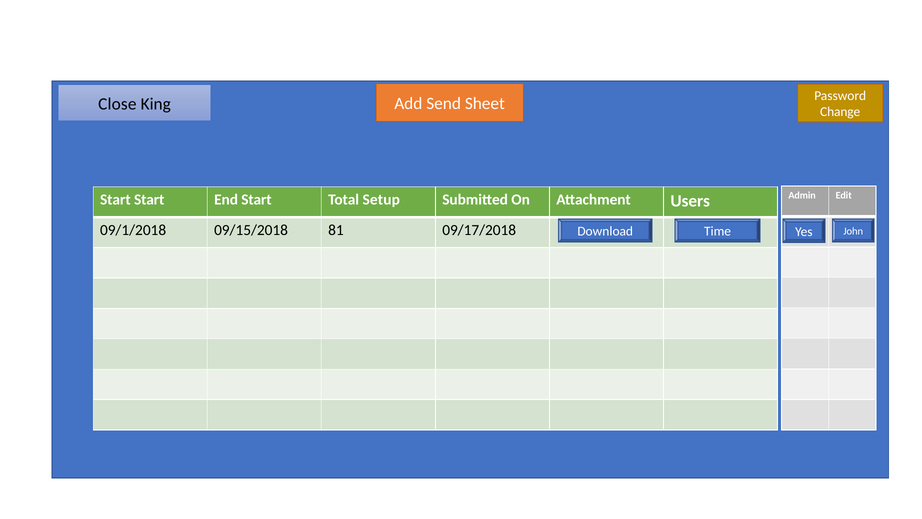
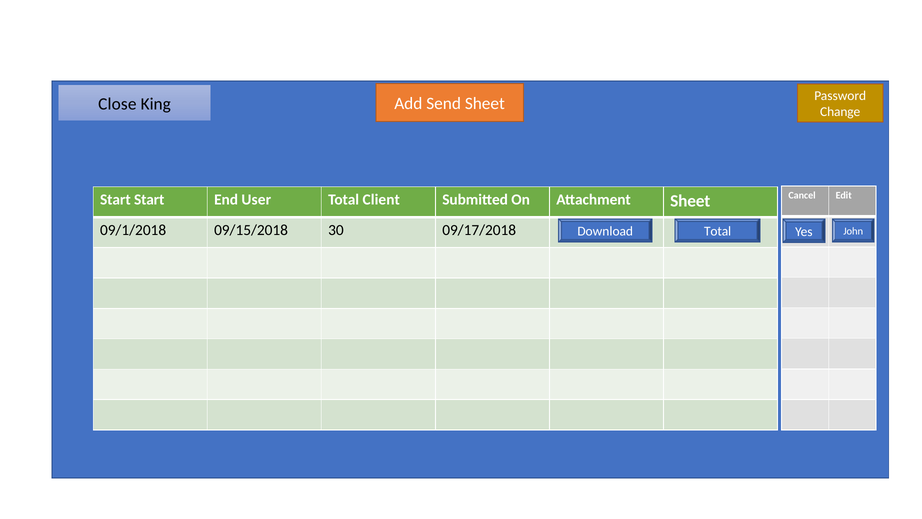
Admin: Admin -> Cancel
End Start: Start -> User
Setup: Setup -> Client
Attachment Users: Users -> Sheet
81: 81 -> 30
Time at (718, 231): Time -> Total
